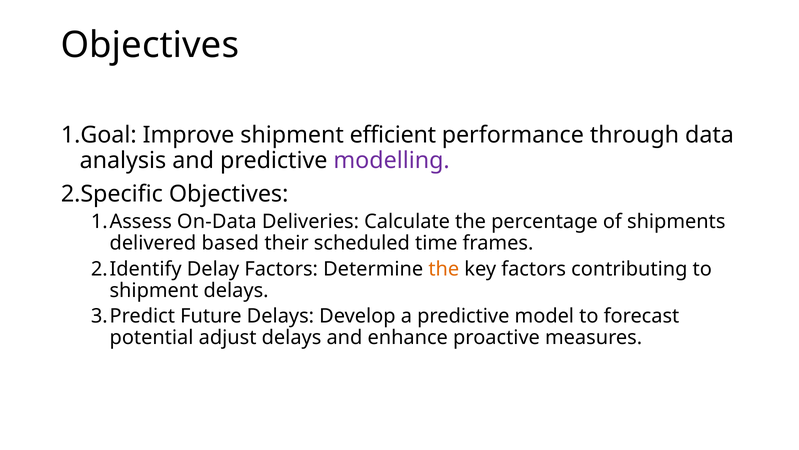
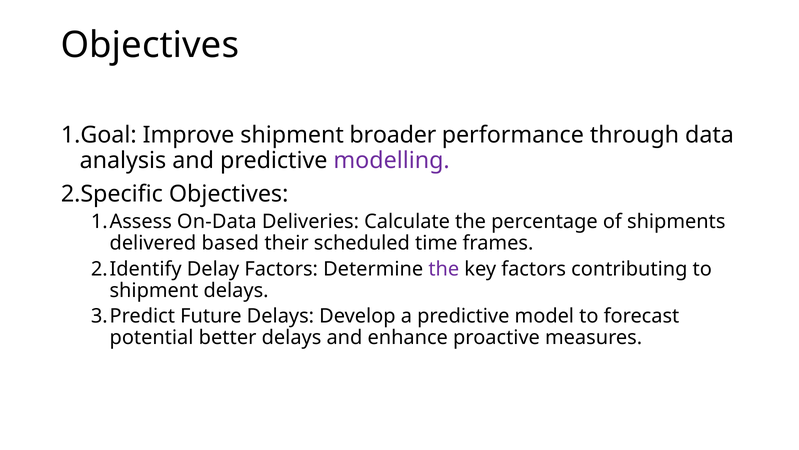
efficient: efficient -> broader
the at (444, 269) colour: orange -> purple
adjust: adjust -> better
